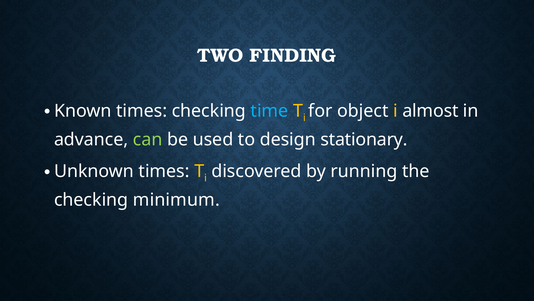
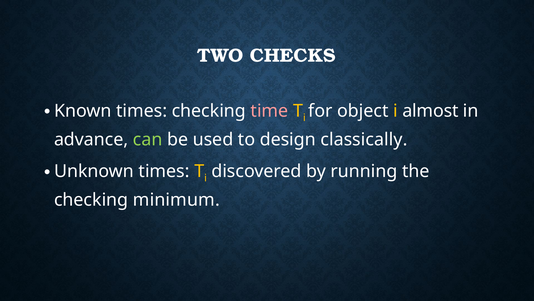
FINDING: FINDING -> CHECKS
time colour: light blue -> pink
stationary: stationary -> classically
